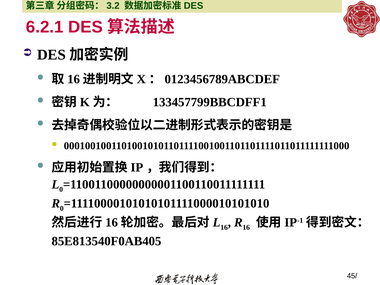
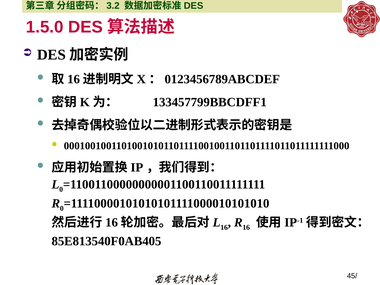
6.2.1: 6.2.1 -> 1.5.0
